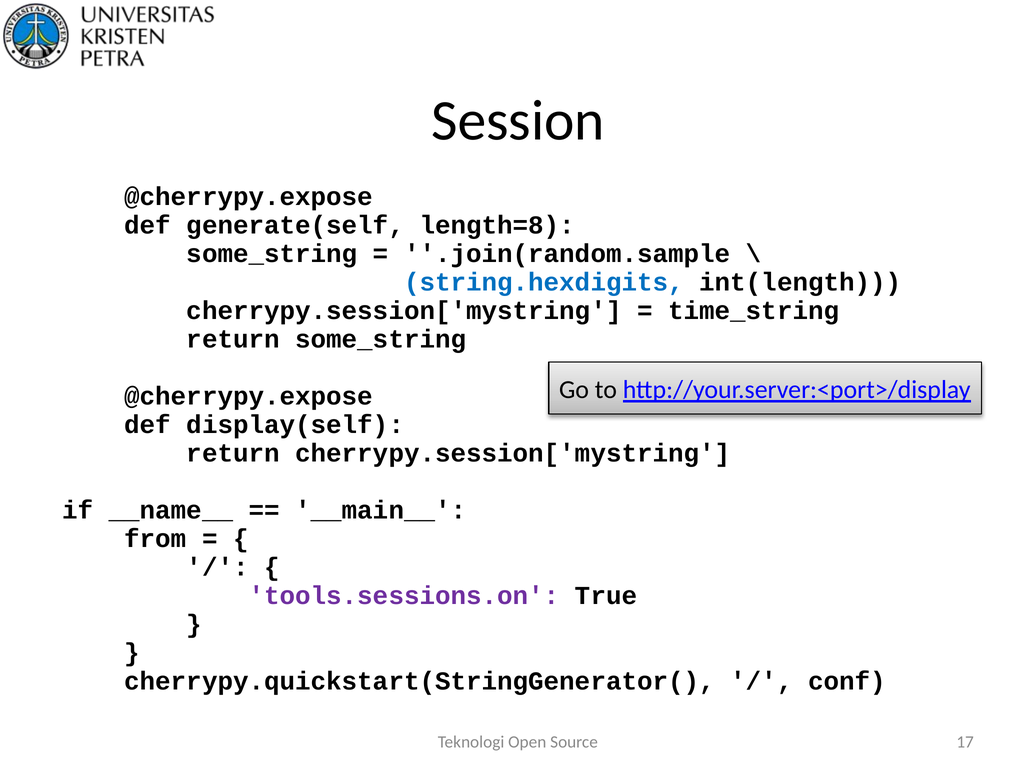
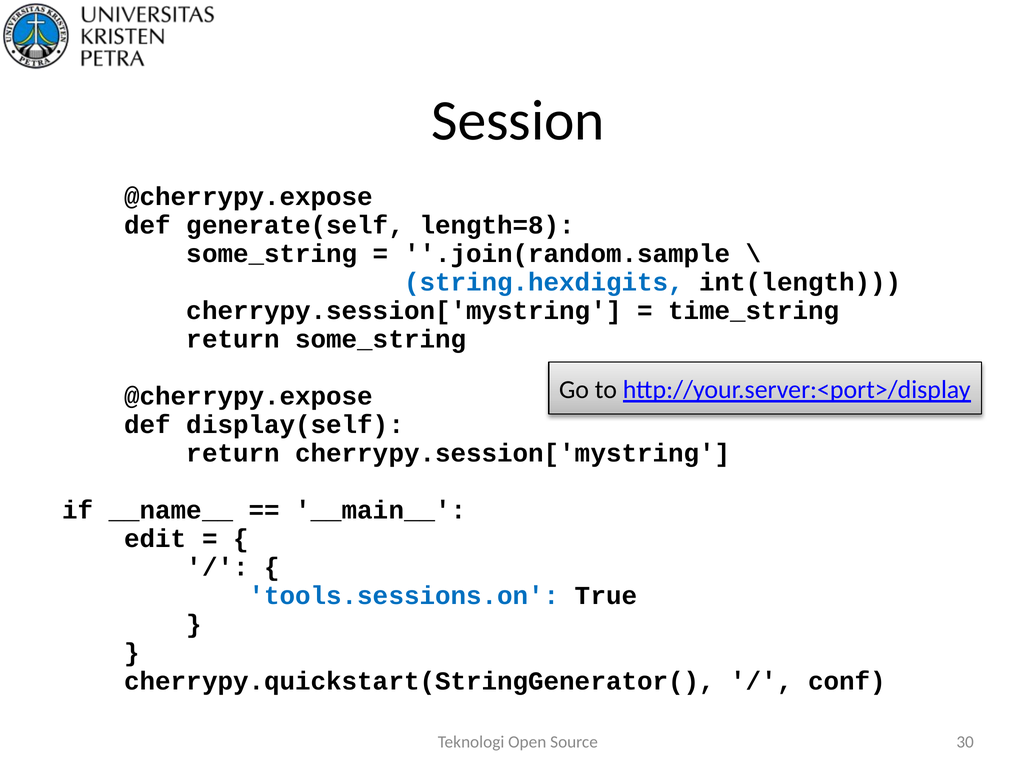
from: from -> edit
tools.sessions.on colour: purple -> blue
17: 17 -> 30
